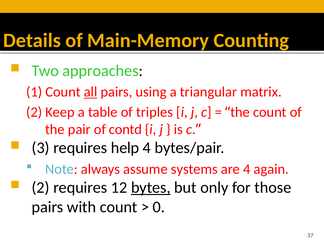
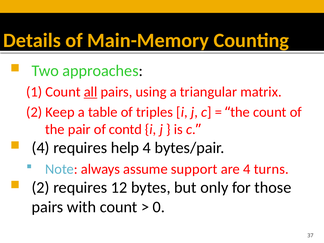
3 at (41, 148): 3 -> 4
systems: systems -> support
again: again -> turns
bytes underline: present -> none
